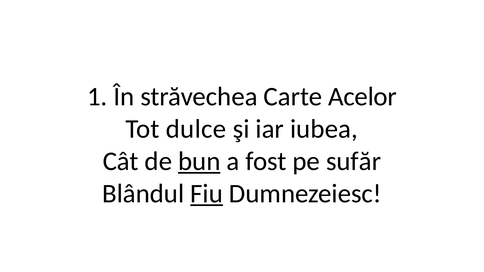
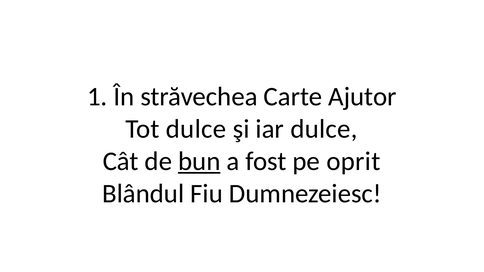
Acelor: Acelor -> Ajutor
iar iubea: iubea -> dulce
sufăr: sufăr -> oprit
Fiu underline: present -> none
